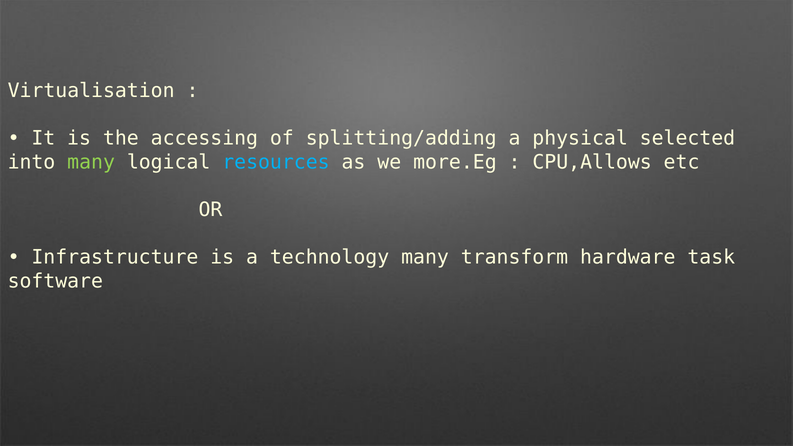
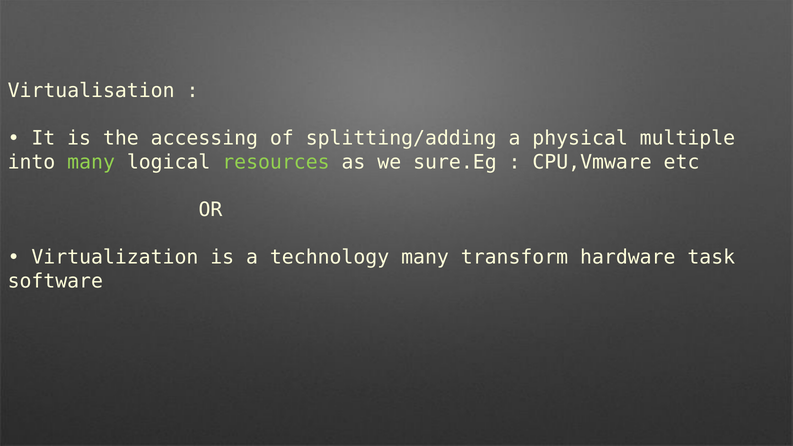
selected: selected -> multiple
resources colour: light blue -> light green
more.Eg: more.Eg -> sure.Eg
CPU,Allows: CPU,Allows -> CPU,Vmware
Infrastructure: Infrastructure -> Virtualization
